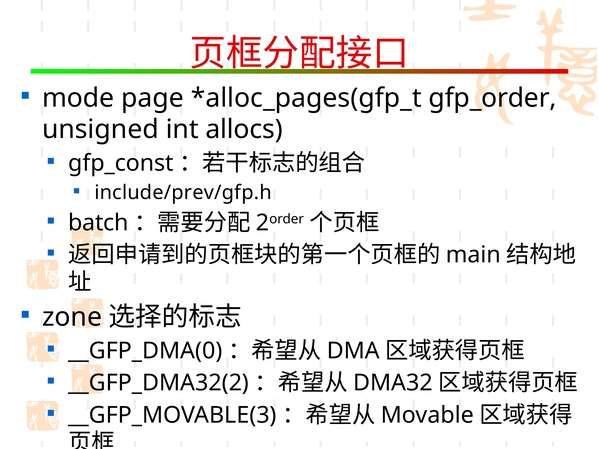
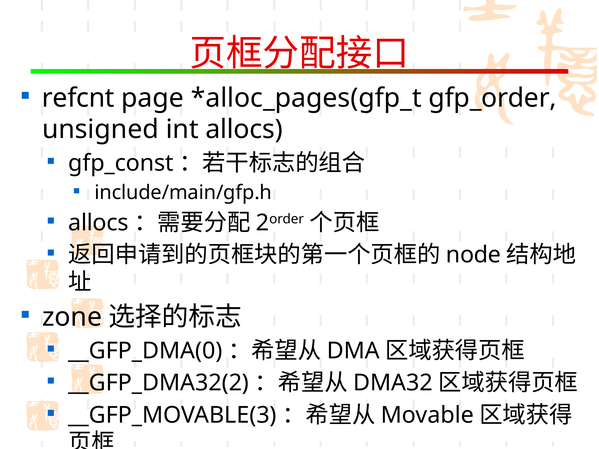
mode: mode -> refcnt
include/prev/gfp.h: include/prev/gfp.h -> include/main/gfp.h
batch at (98, 223): batch -> allocs
main: main -> node
